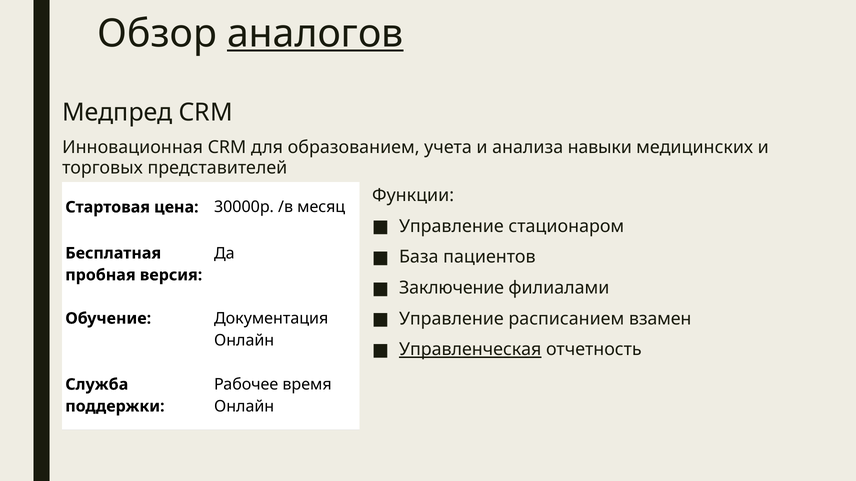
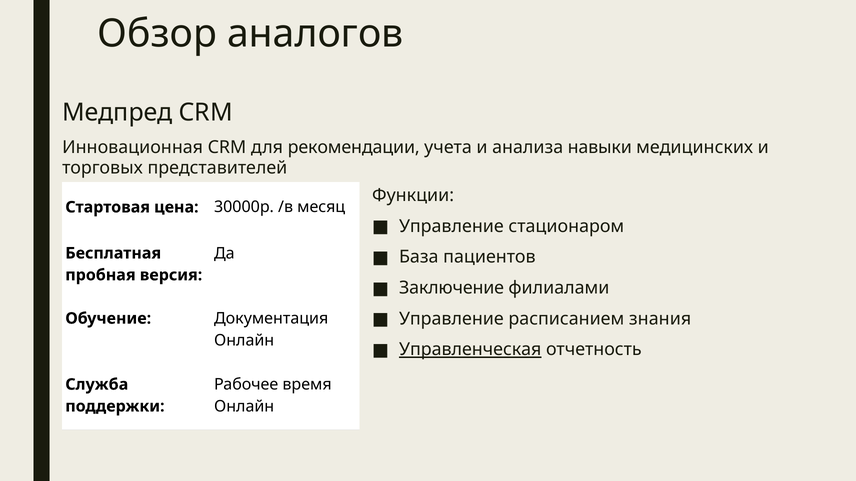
аналогов underline: present -> none
образованием: образованием -> рекомендации
взамен: взамен -> знания
